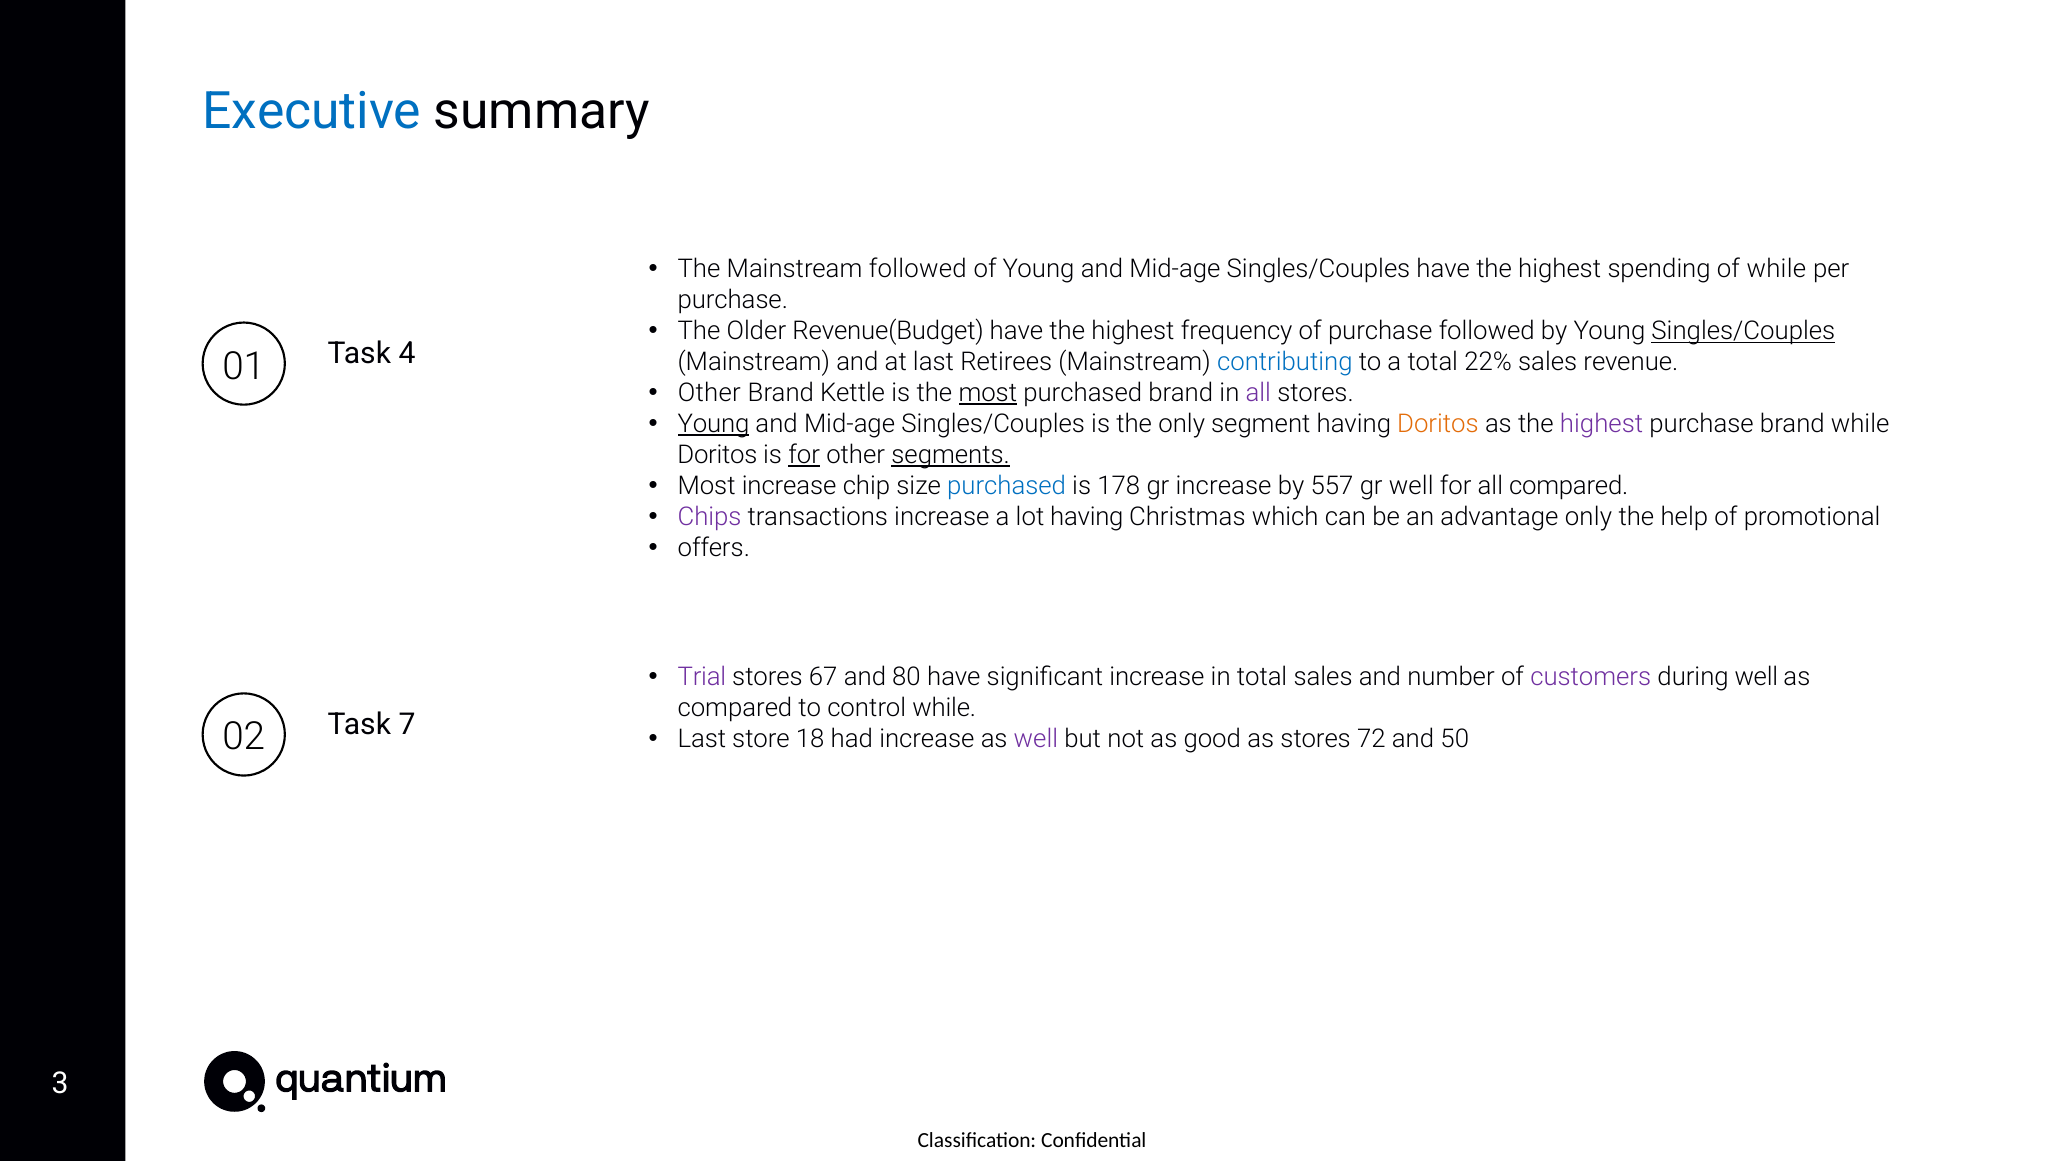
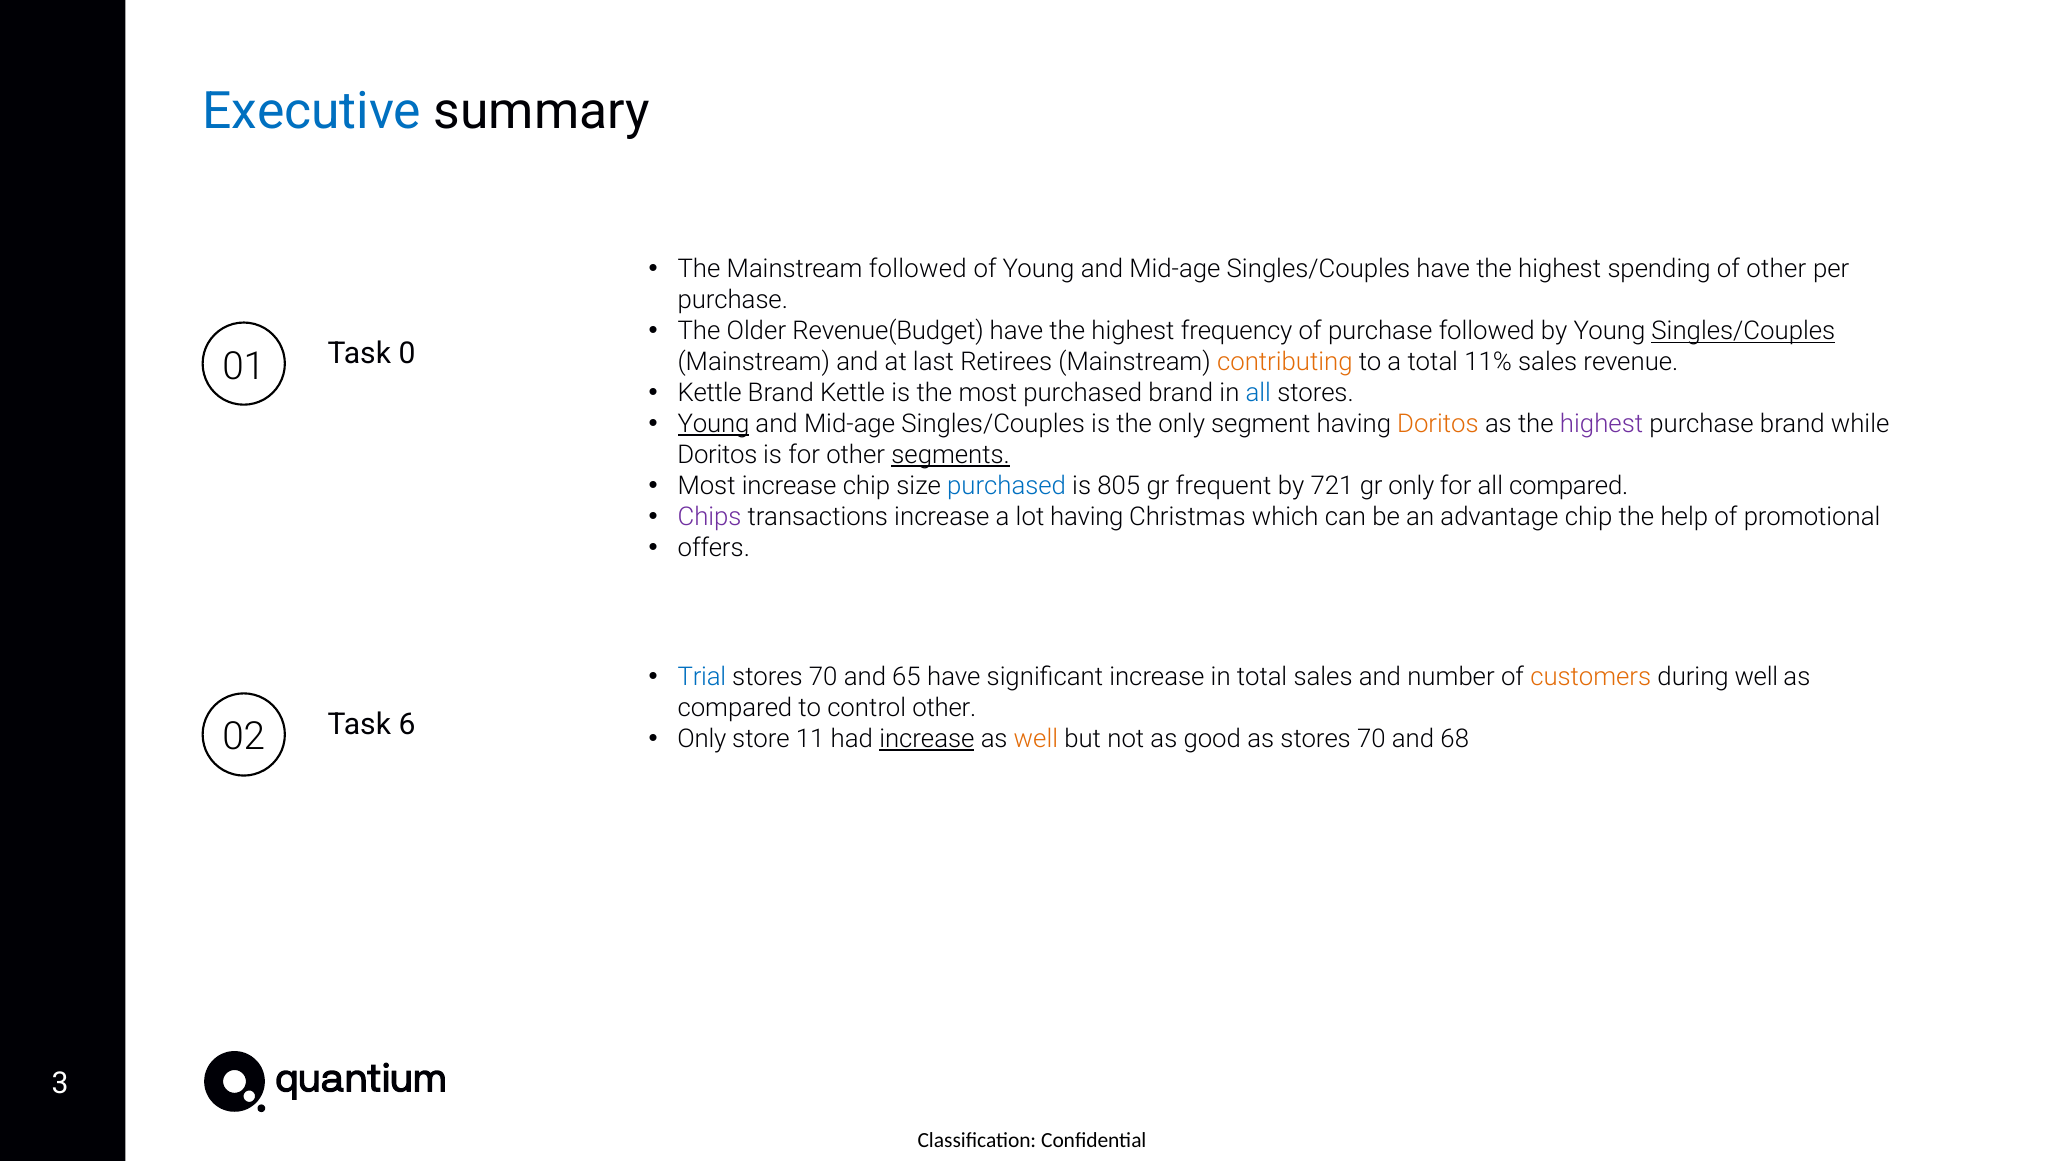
of while: while -> other
4: 4 -> 0
contributing colour: blue -> orange
22%: 22% -> 11%
Other at (709, 393): Other -> Kettle
most at (988, 393) underline: present -> none
all at (1258, 393) colour: purple -> blue
for at (804, 455) underline: present -> none
178: 178 -> 805
gr increase: increase -> frequent
557: 557 -> 721
gr well: well -> only
advantage only: only -> chip
Trial colour: purple -> blue
67 at (823, 677): 67 -> 70
80: 80 -> 65
customers colour: purple -> orange
control while: while -> other
7: 7 -> 6
Last at (702, 739): Last -> Only
18: 18 -> 11
increase at (927, 739) underline: none -> present
well at (1036, 739) colour: purple -> orange
as stores 72: 72 -> 70
50: 50 -> 68
